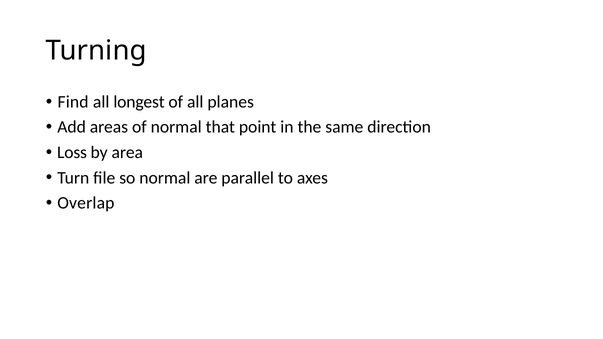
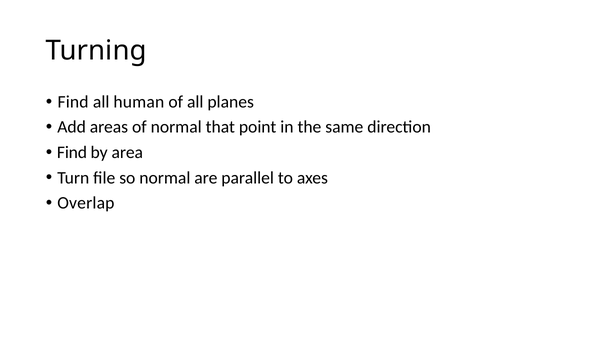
longest: longest -> human
Loss at (72, 153): Loss -> Find
